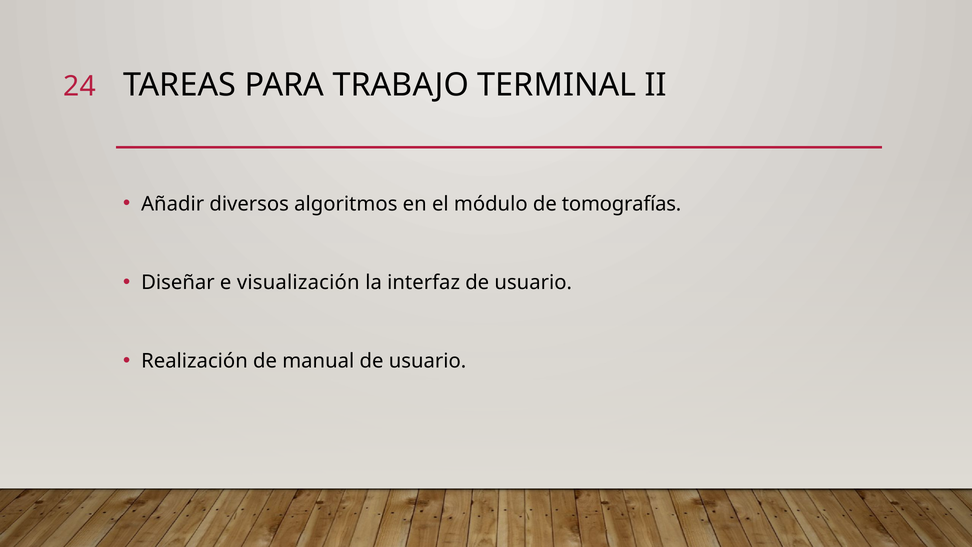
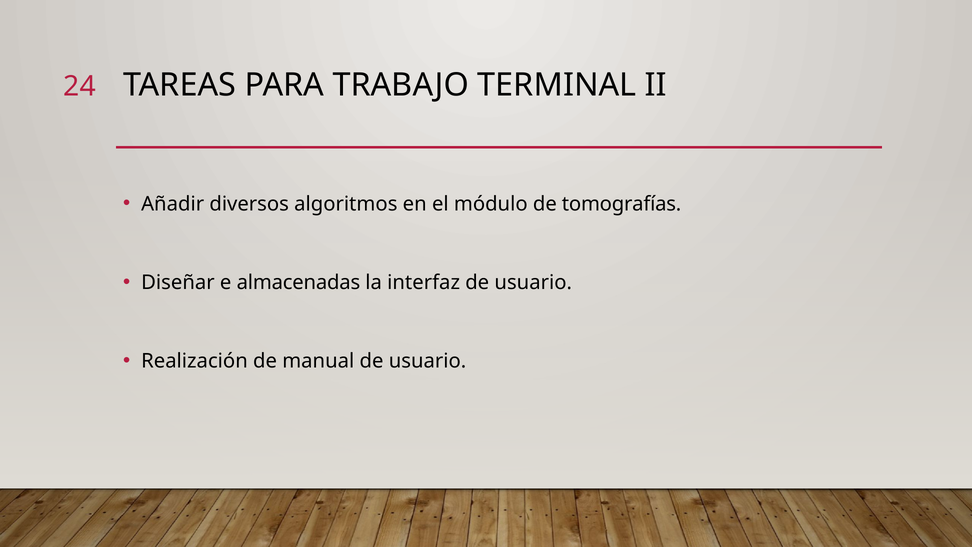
visualización: visualización -> almacenadas
